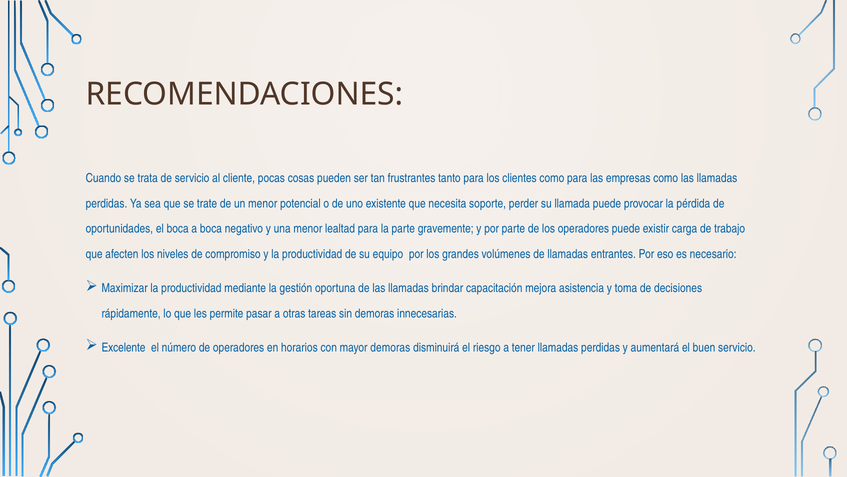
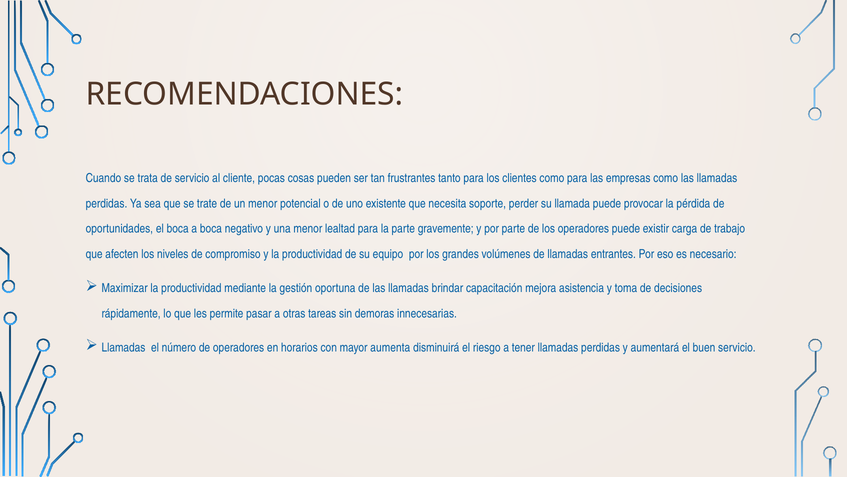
Excelente at (123, 347): Excelente -> Llamadas
mayor demoras: demoras -> aumenta
